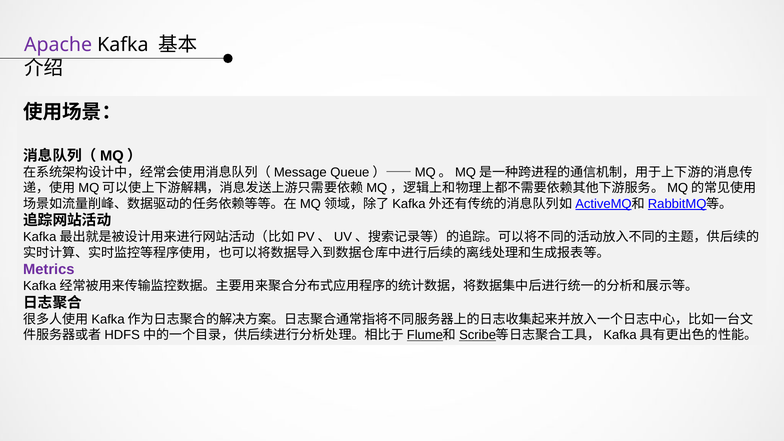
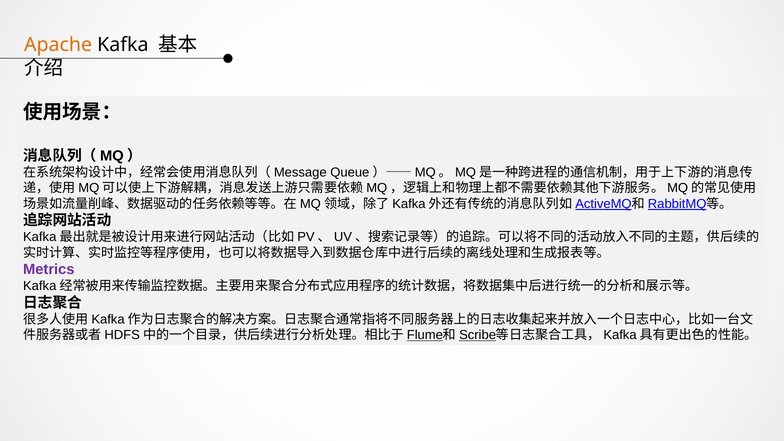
Apache colour: purple -> orange
